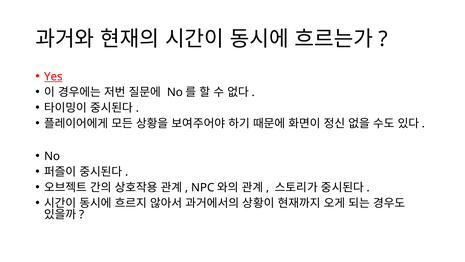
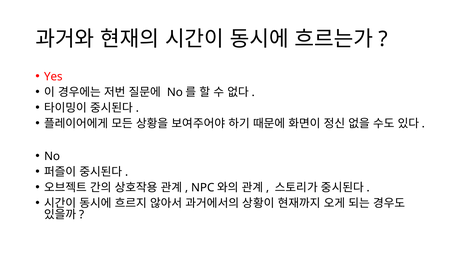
Yes underline: present -> none
